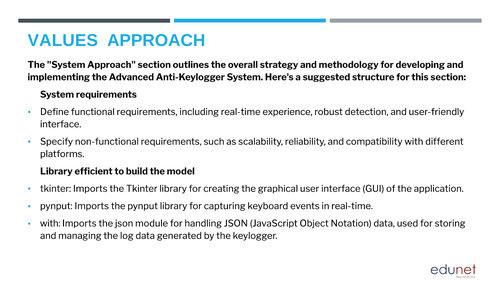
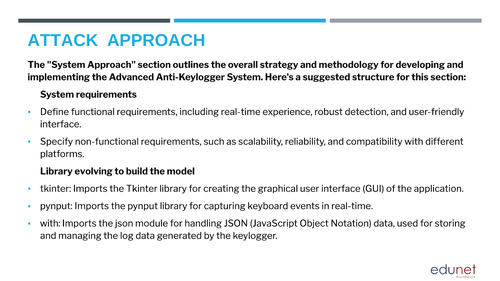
VALUES: VALUES -> ATTACK
efficient: efficient -> evolving
